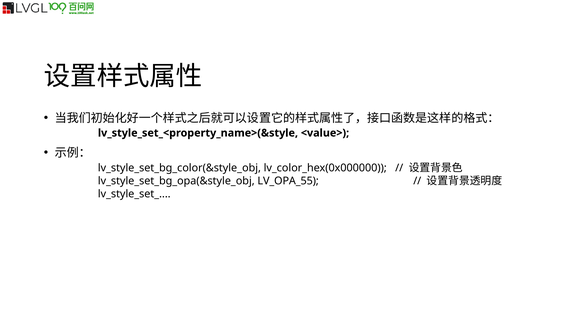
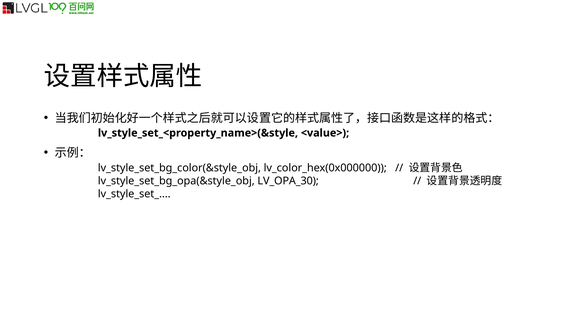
LV_OPA_55: LV_OPA_55 -> LV_OPA_30
